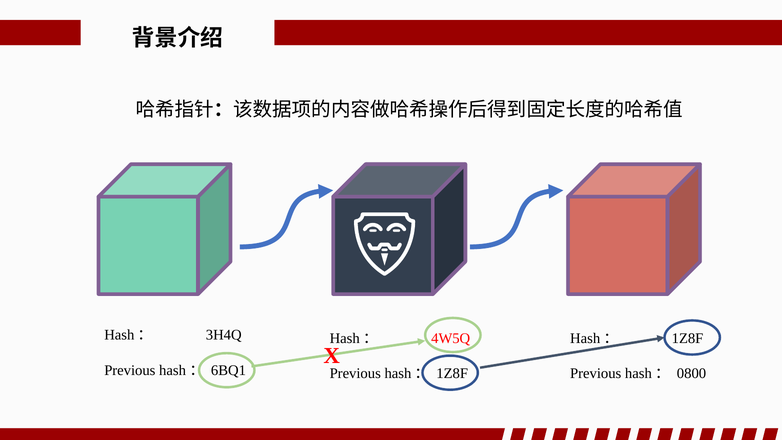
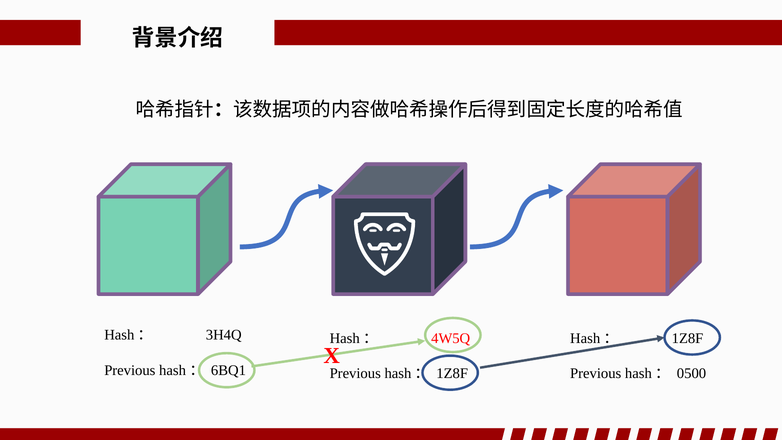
0800: 0800 -> 0500
